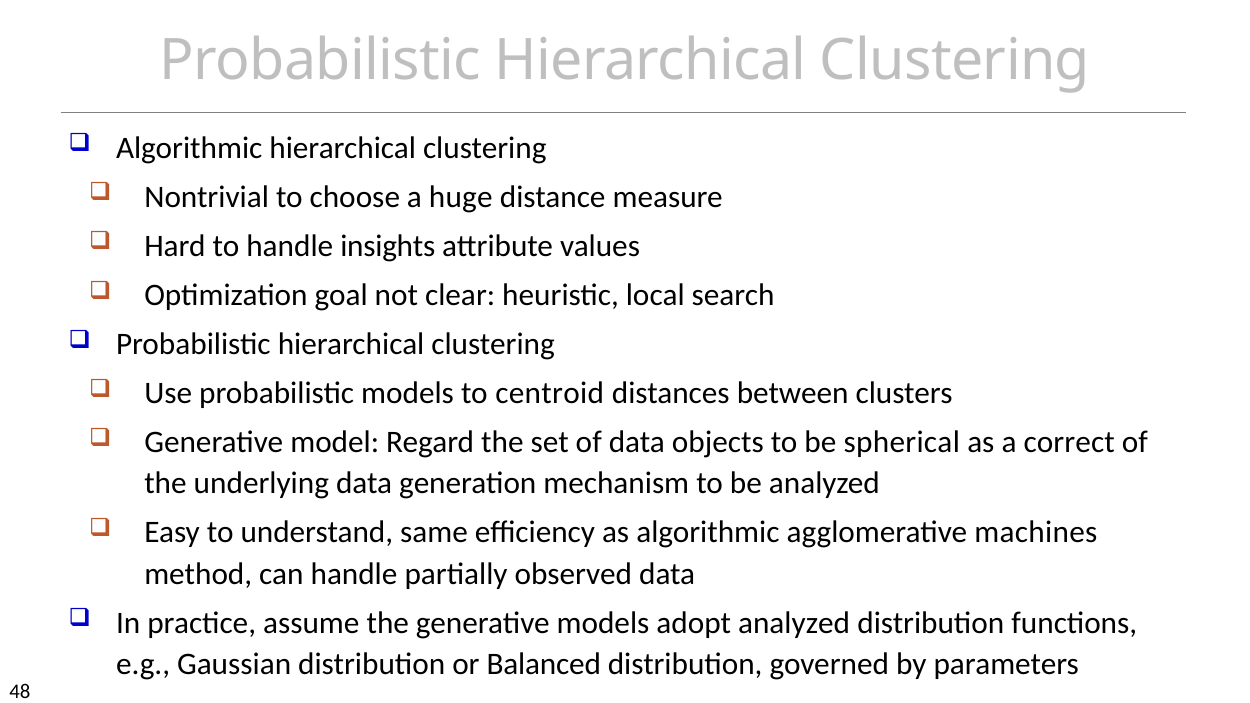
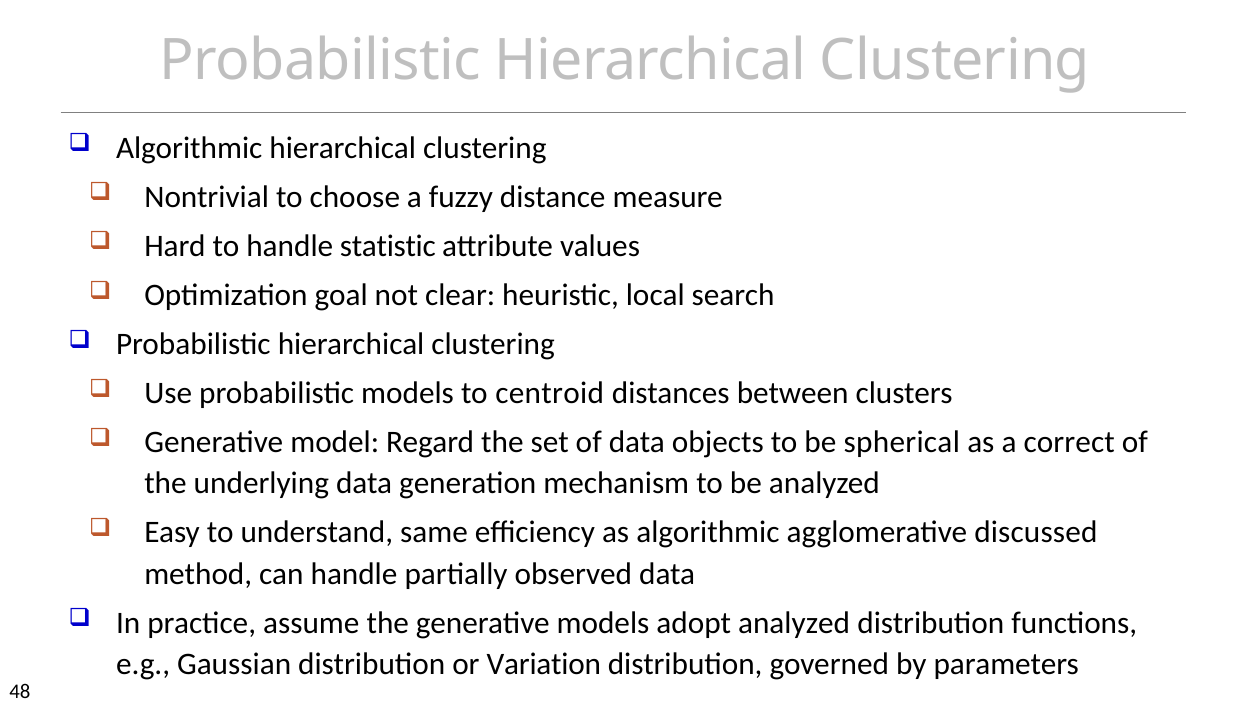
huge: huge -> fuzzy
insights: insights -> statistic
machines: machines -> discussed
Balanced: Balanced -> Variation
